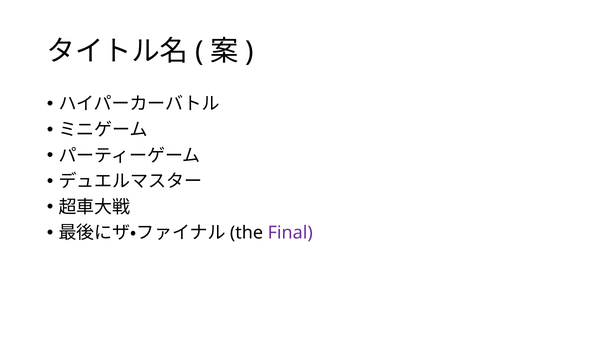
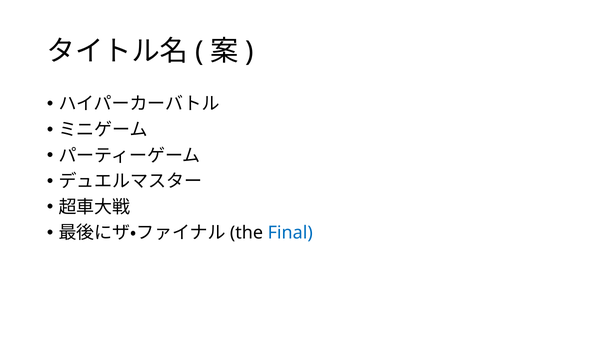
Final colour: purple -> blue
